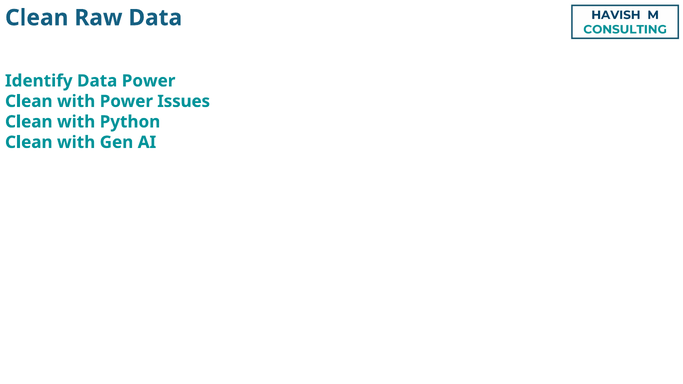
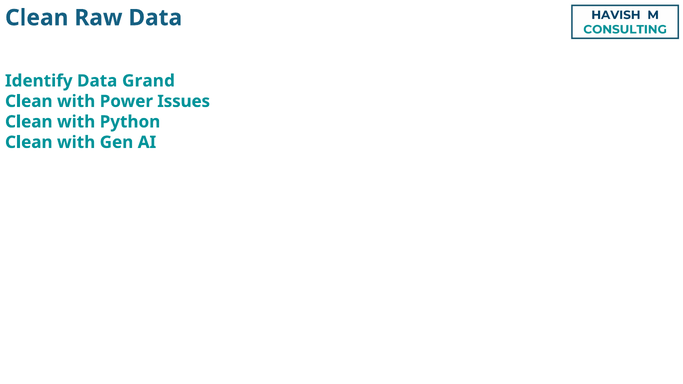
Data Power: Power -> Grand
